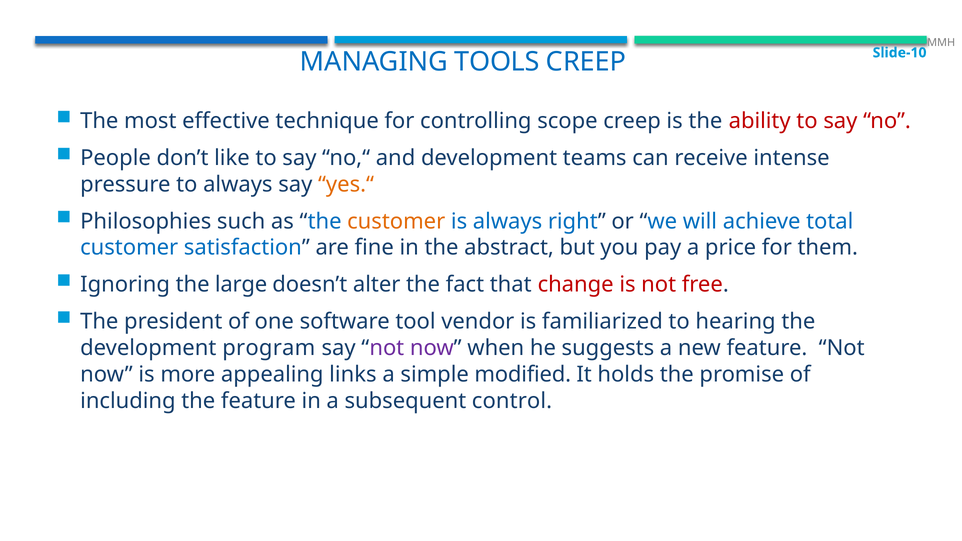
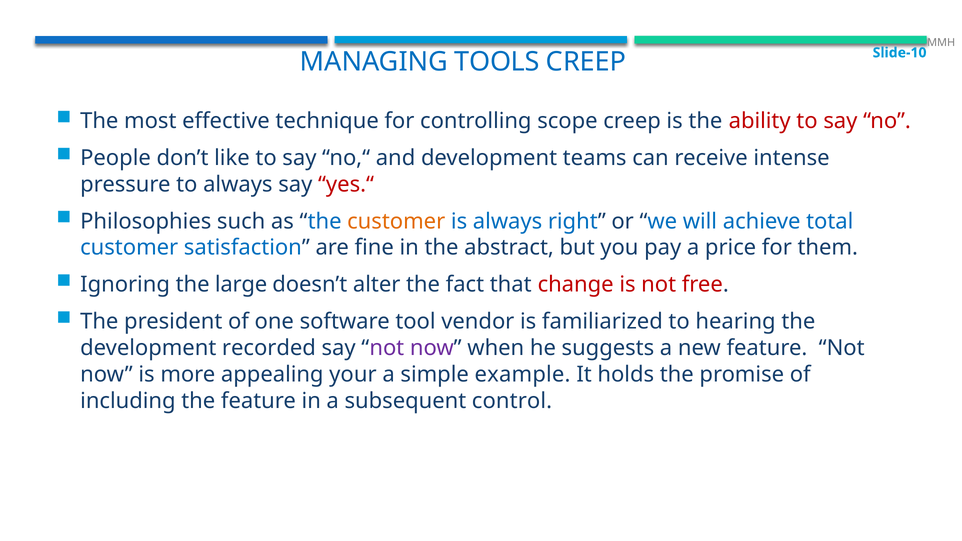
yes.“ colour: orange -> red
program: program -> recorded
links: links -> your
modified: modified -> example
